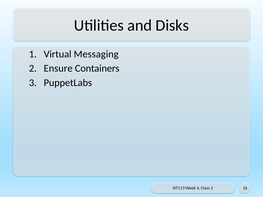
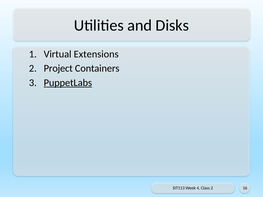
Messaging: Messaging -> Extensions
Ensure: Ensure -> Project
PuppetLabs underline: none -> present
